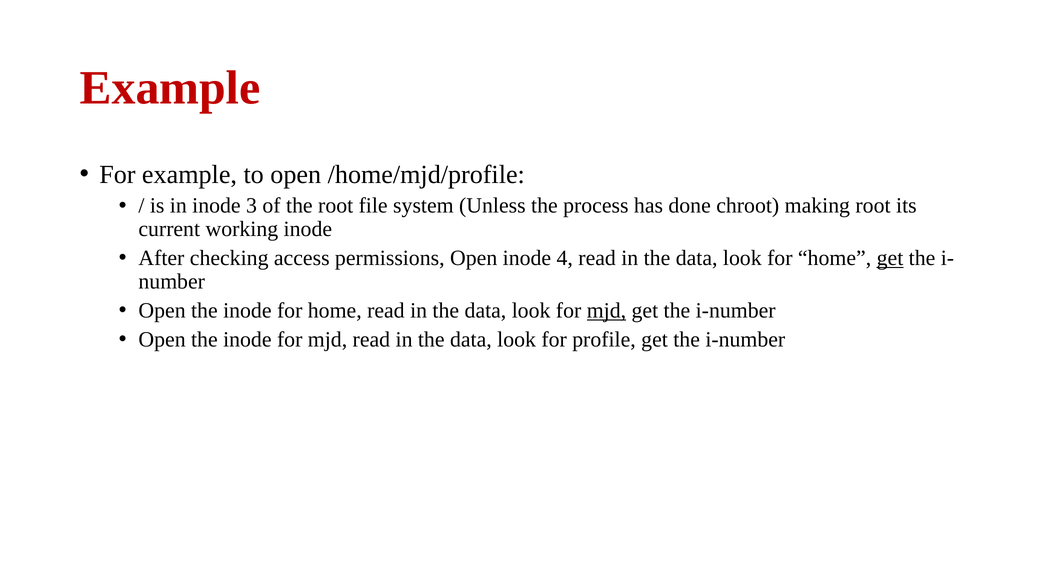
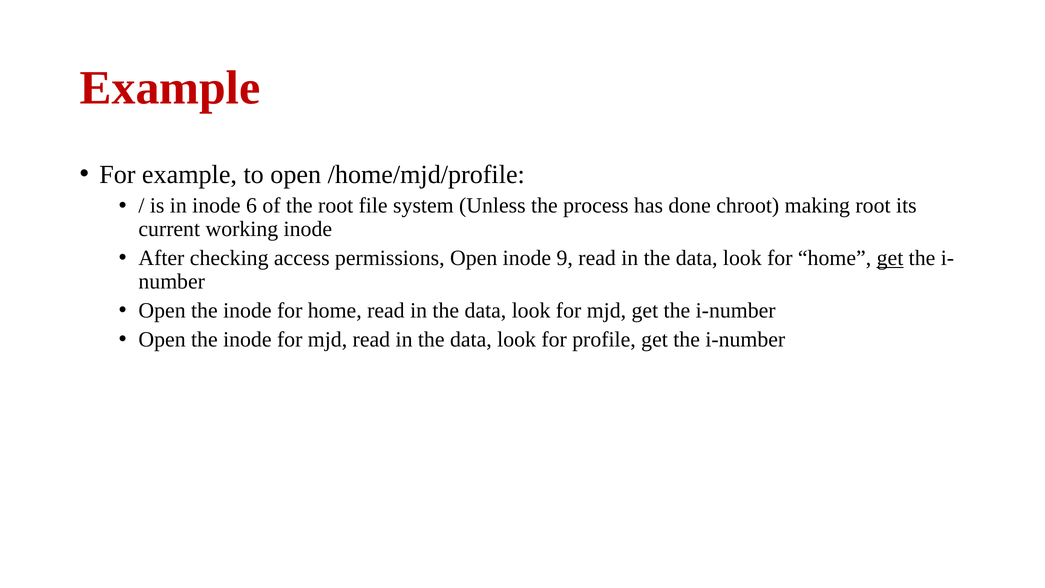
3: 3 -> 6
4: 4 -> 9
mjd at (606, 311) underline: present -> none
